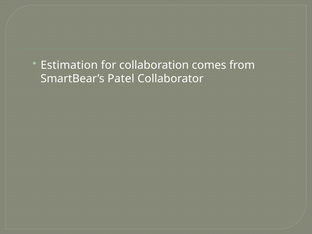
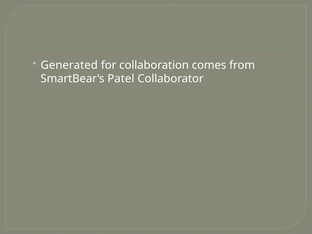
Estimation: Estimation -> Generated
